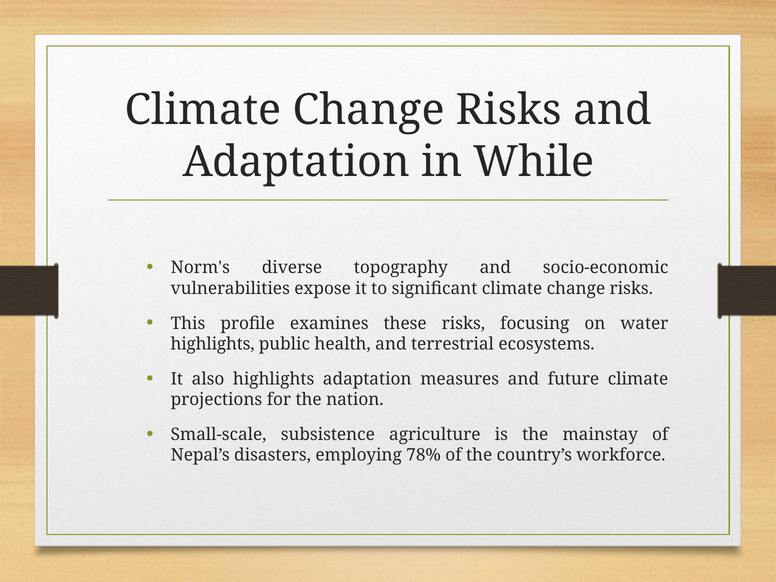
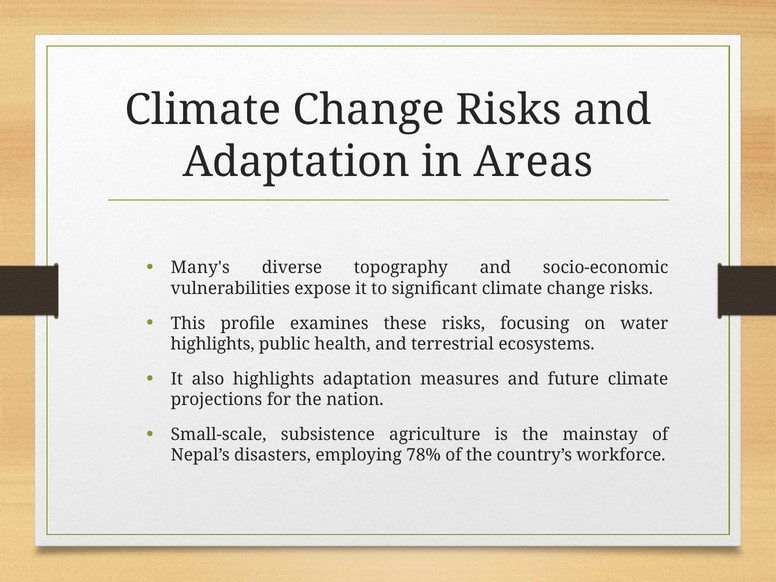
While: While -> Areas
Norm's: Norm's -> Many's
